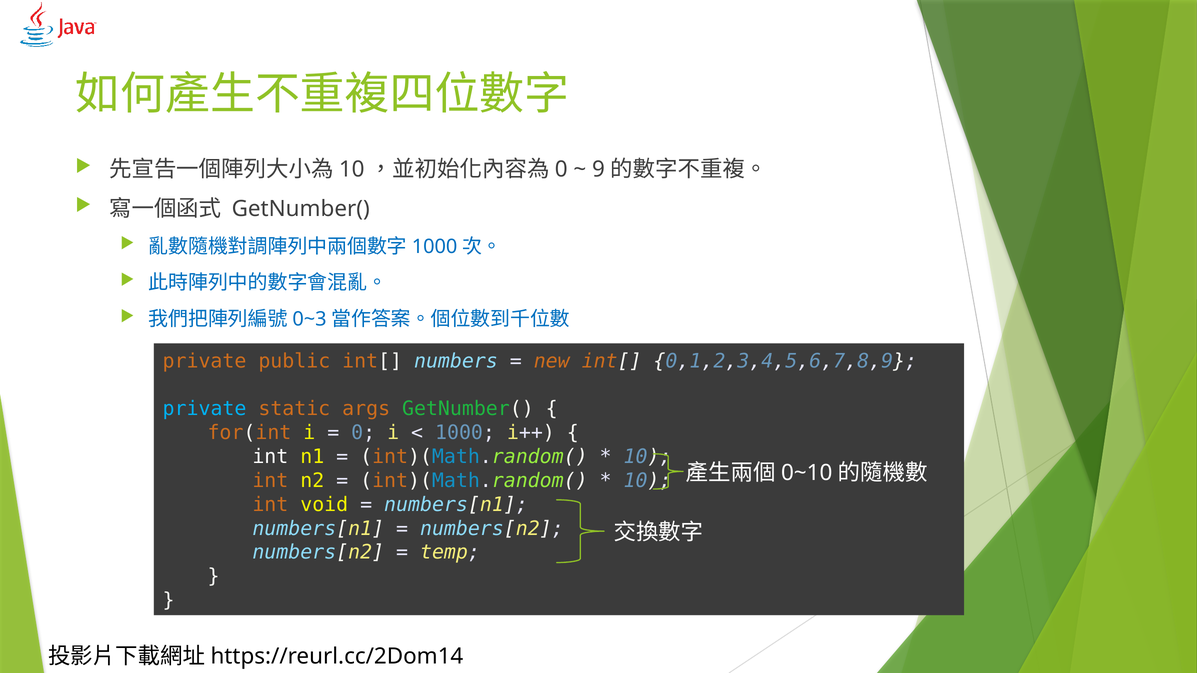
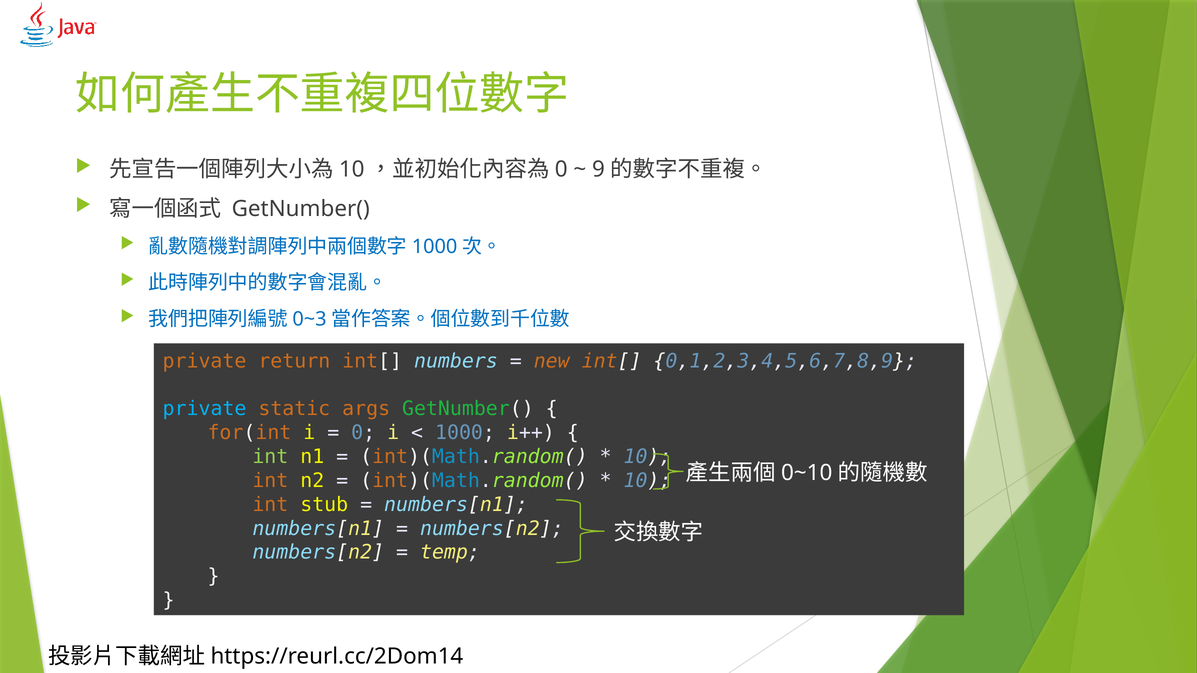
public: public -> return
int at (270, 457) colour: white -> light green
void: void -> stub
